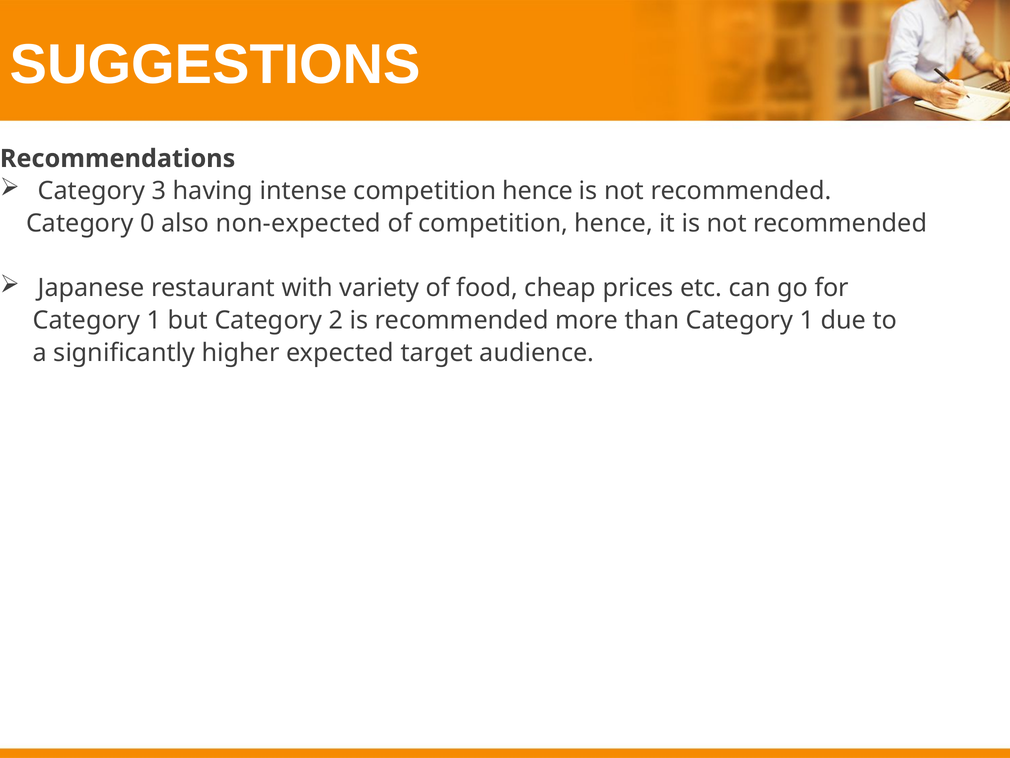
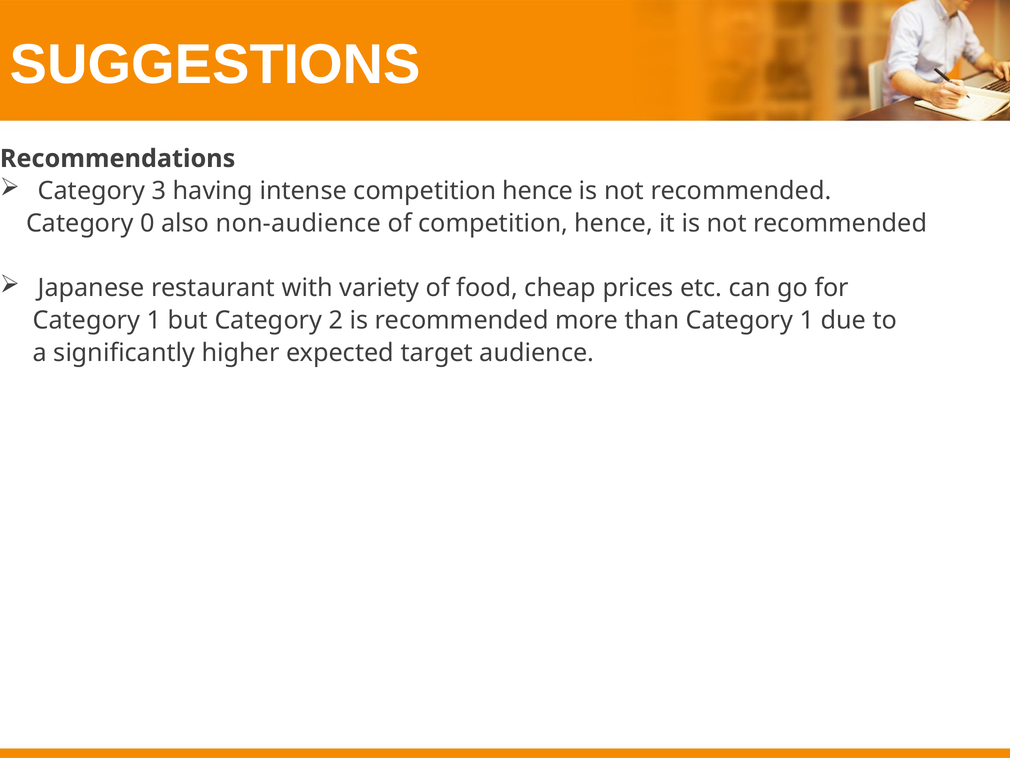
non-expected: non-expected -> non-audience
